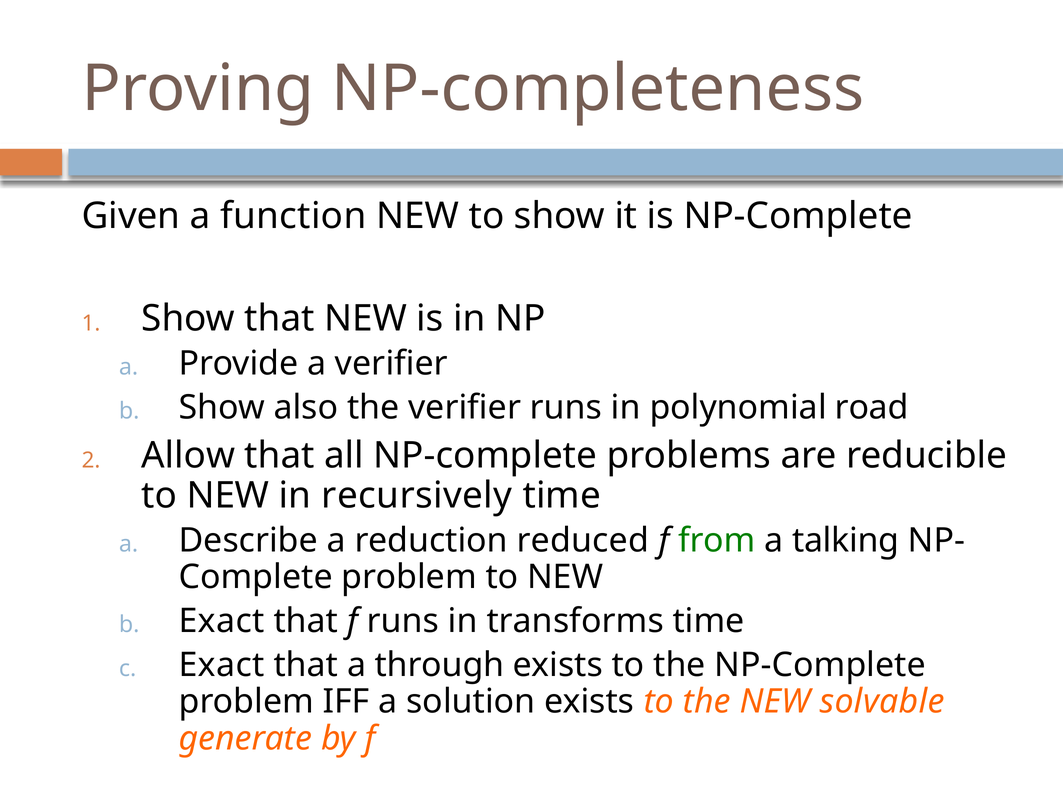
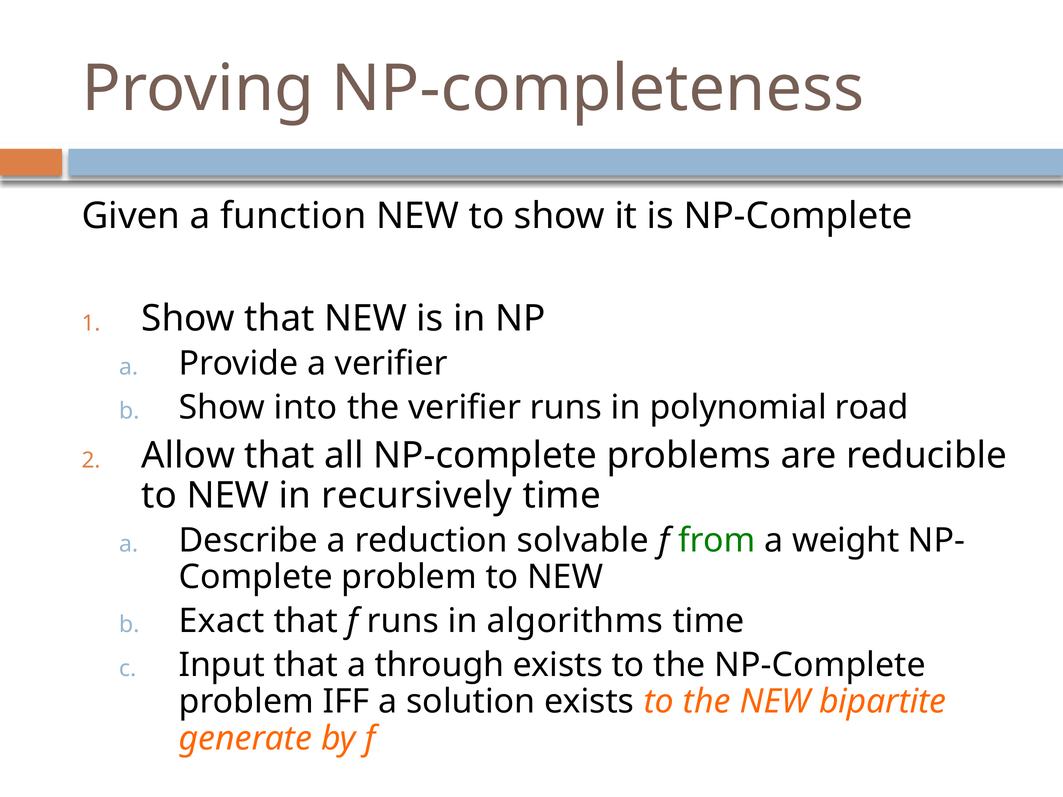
also: also -> into
reduced: reduced -> solvable
talking: talking -> weight
transforms: transforms -> algorithms
Exact at (222, 665): Exact -> Input
solvable: solvable -> bipartite
